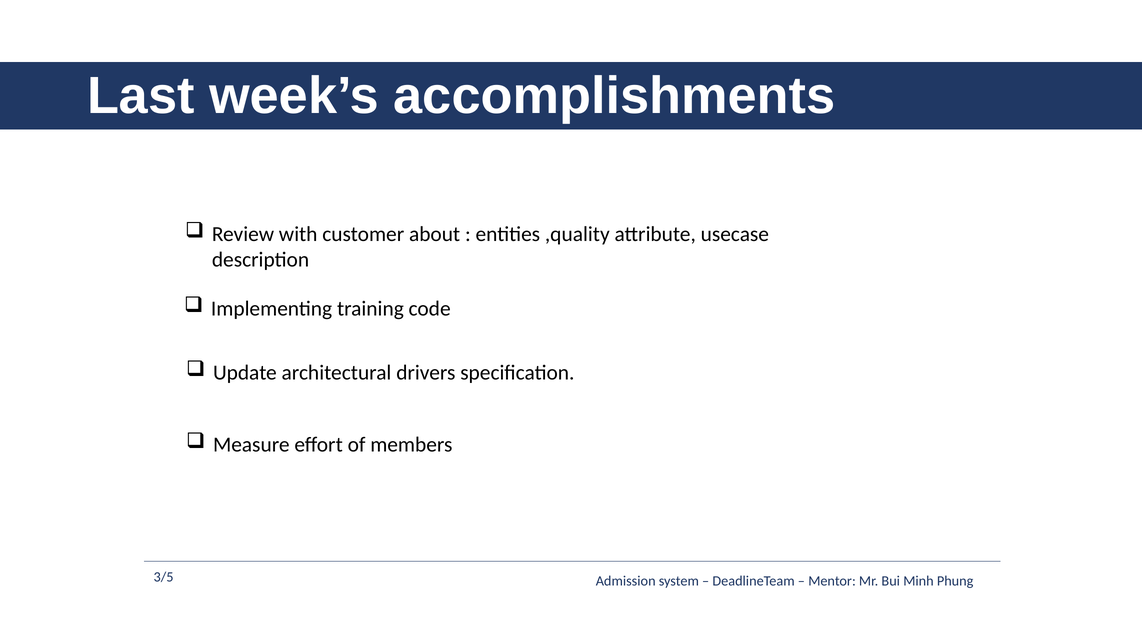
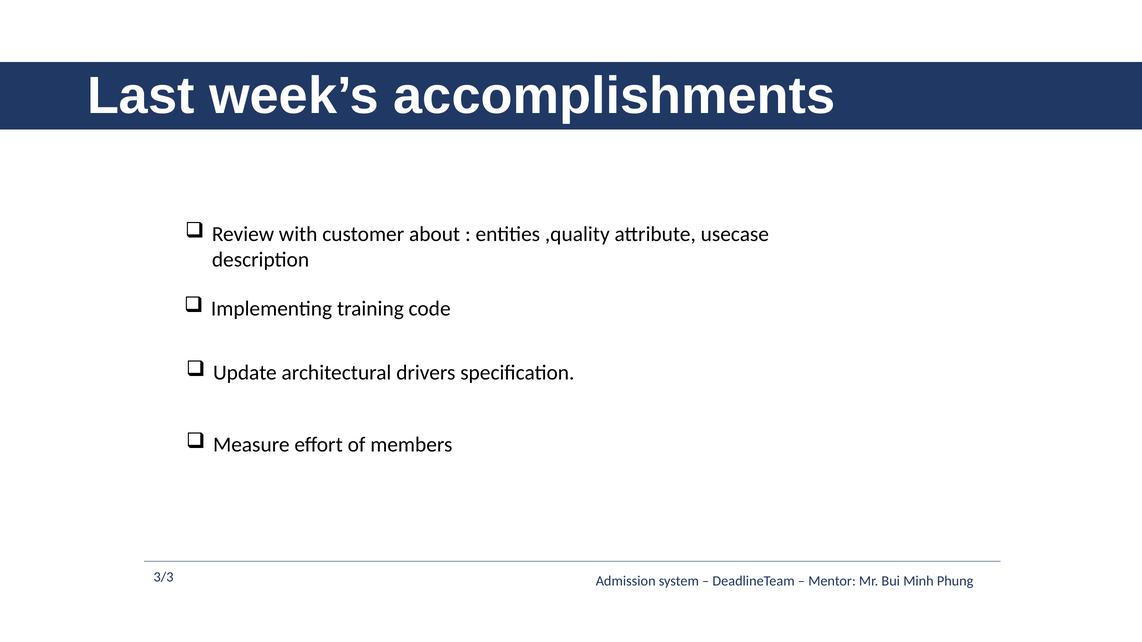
3/5: 3/5 -> 3/3
